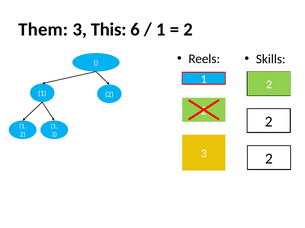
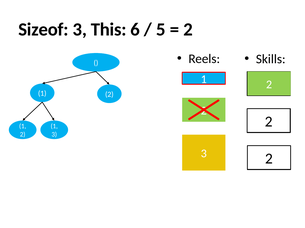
Them: Them -> Sizeof
1 at (161, 30): 1 -> 5
